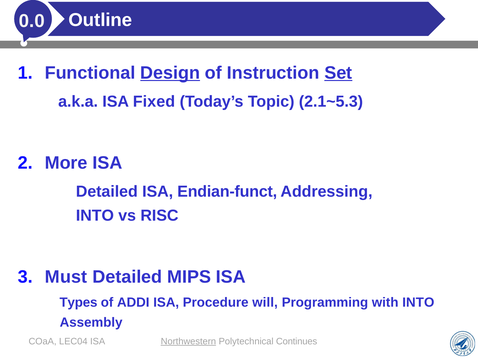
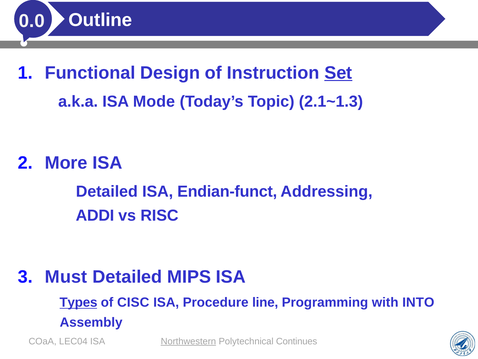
Design underline: present -> none
Fixed: Fixed -> Mode
2.1~5.3: 2.1~5.3 -> 2.1~1.3
INTO at (95, 215): INTO -> ADDI
Types underline: none -> present
ADDI: ADDI -> CISC
will: will -> line
